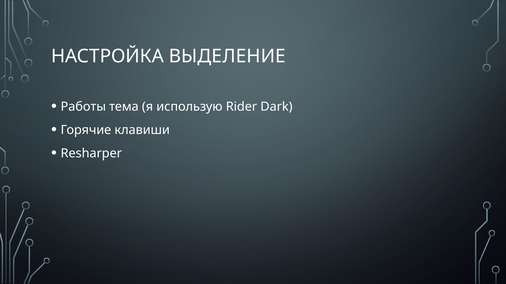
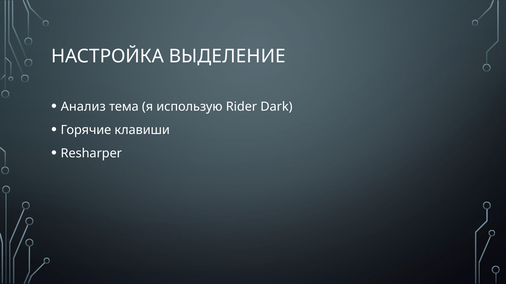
Работы: Работы -> Анализ
